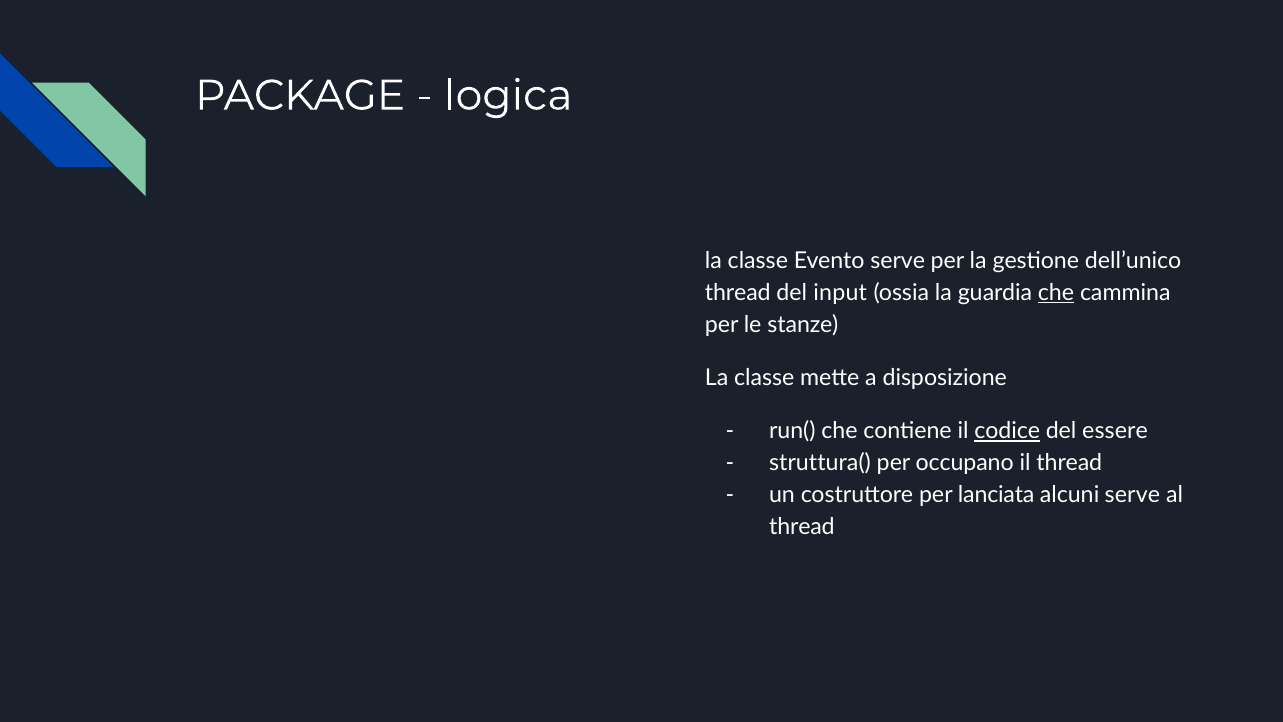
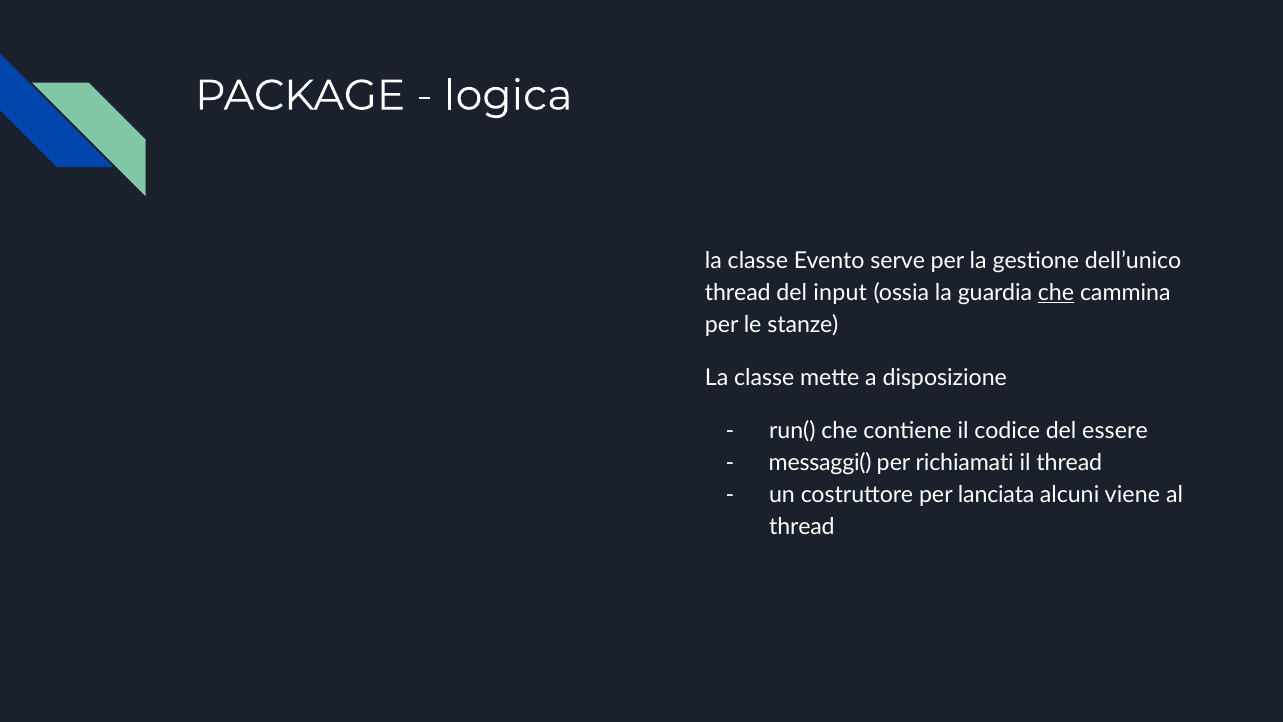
codice underline: present -> none
struttura(: struttura( -> messaggi(
occupano: occupano -> richiamati
alcuni serve: serve -> viene
